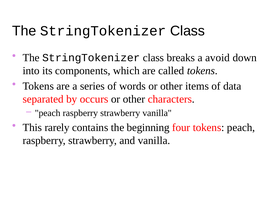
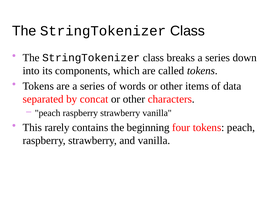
breaks a avoid: avoid -> series
occurs: occurs -> concat
